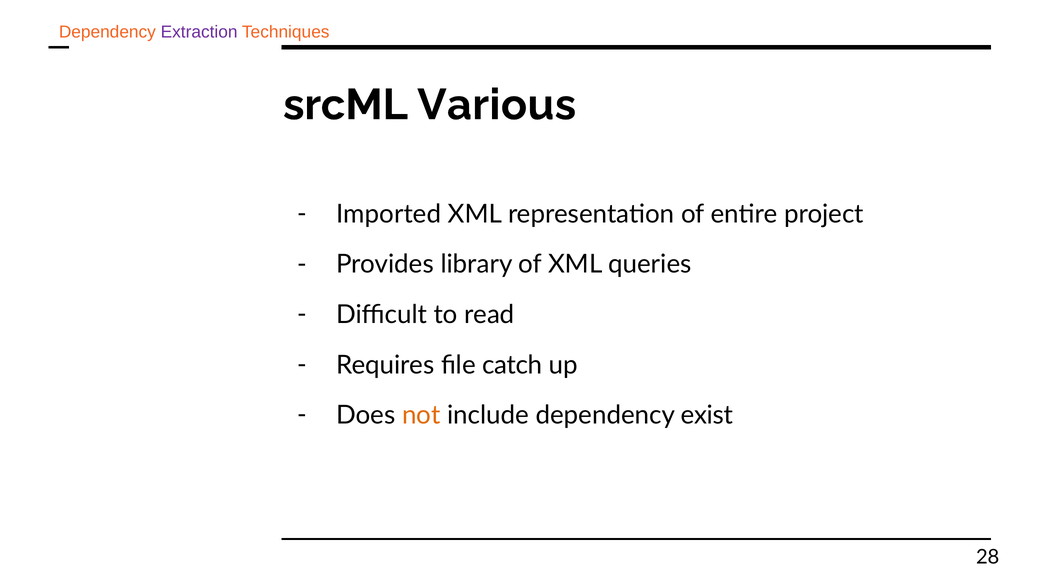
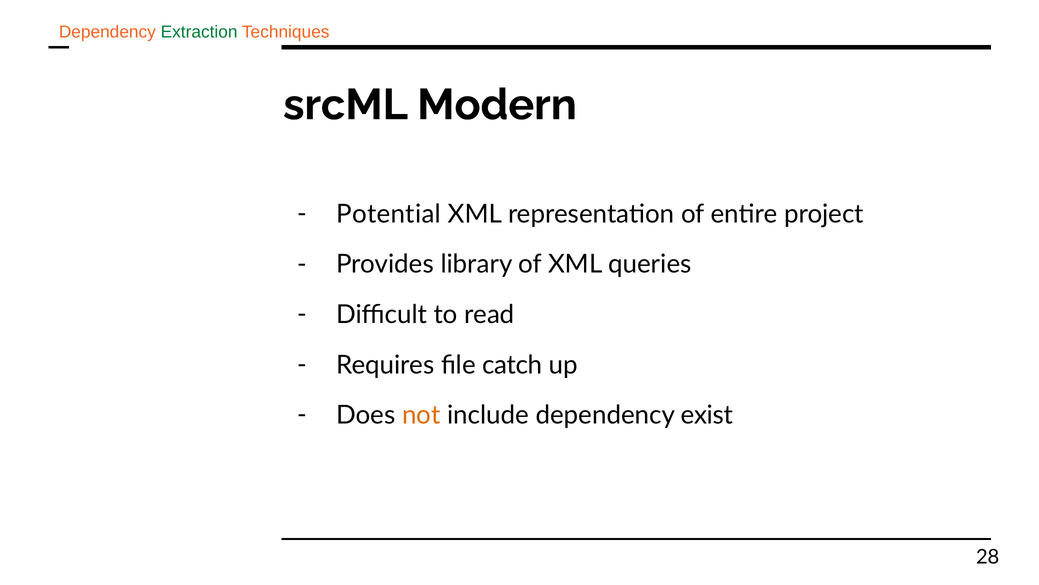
Extraction colour: purple -> green
Various: Various -> Modern
Imported: Imported -> Potential
